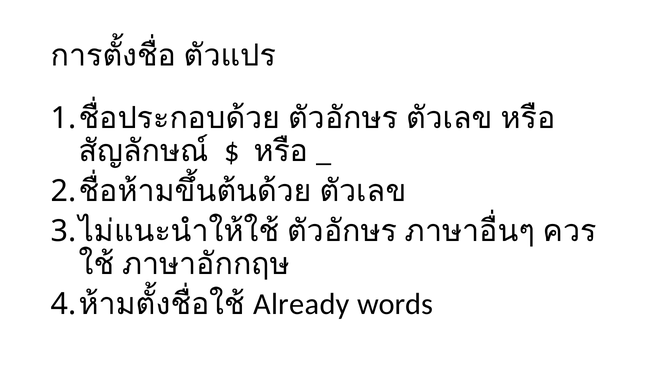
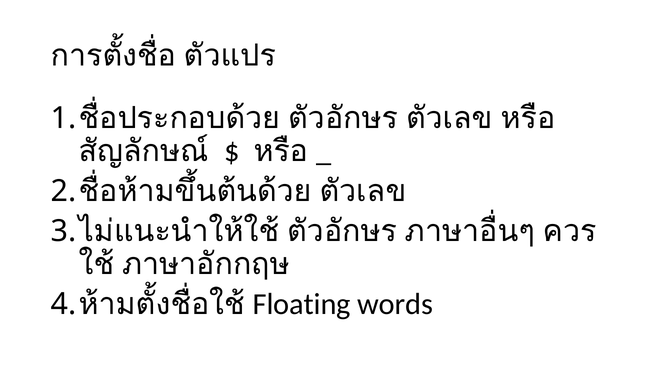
Already: Already -> Floating
